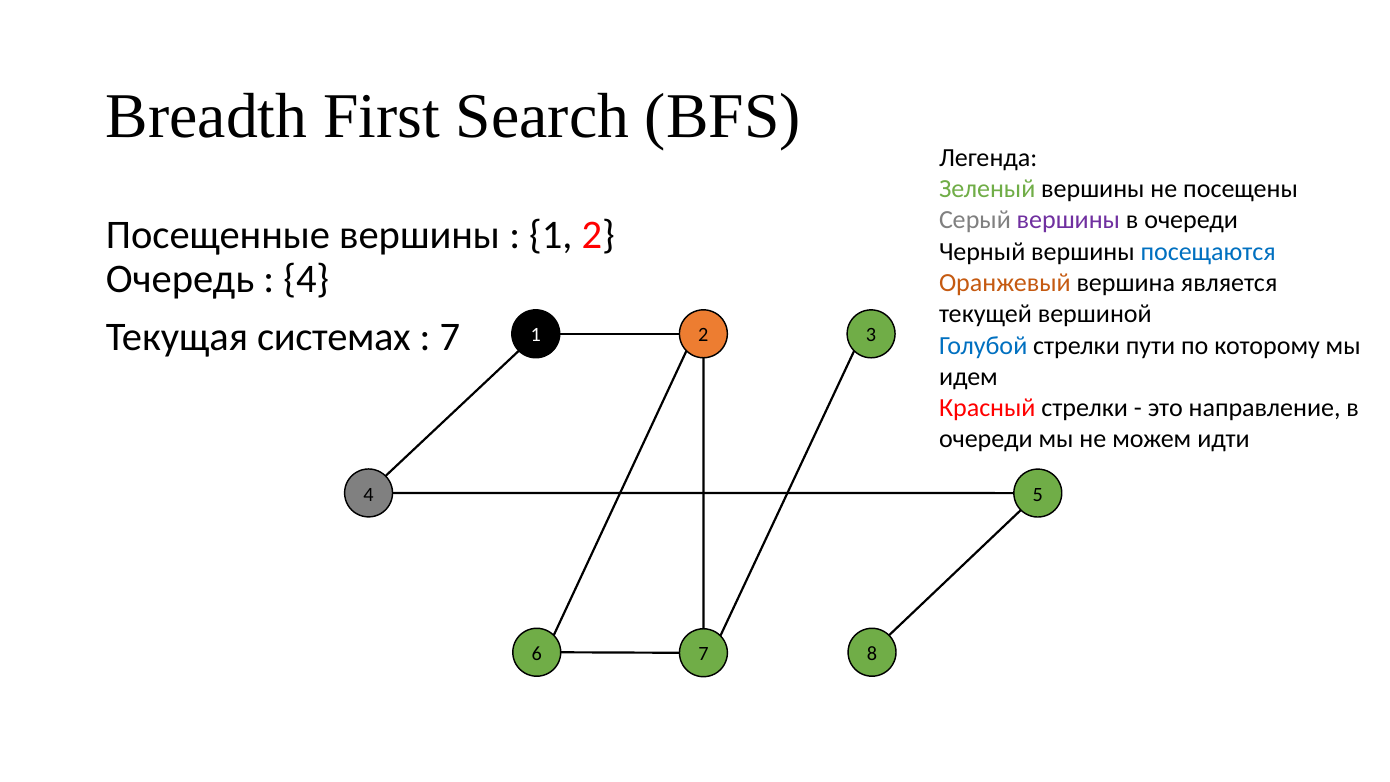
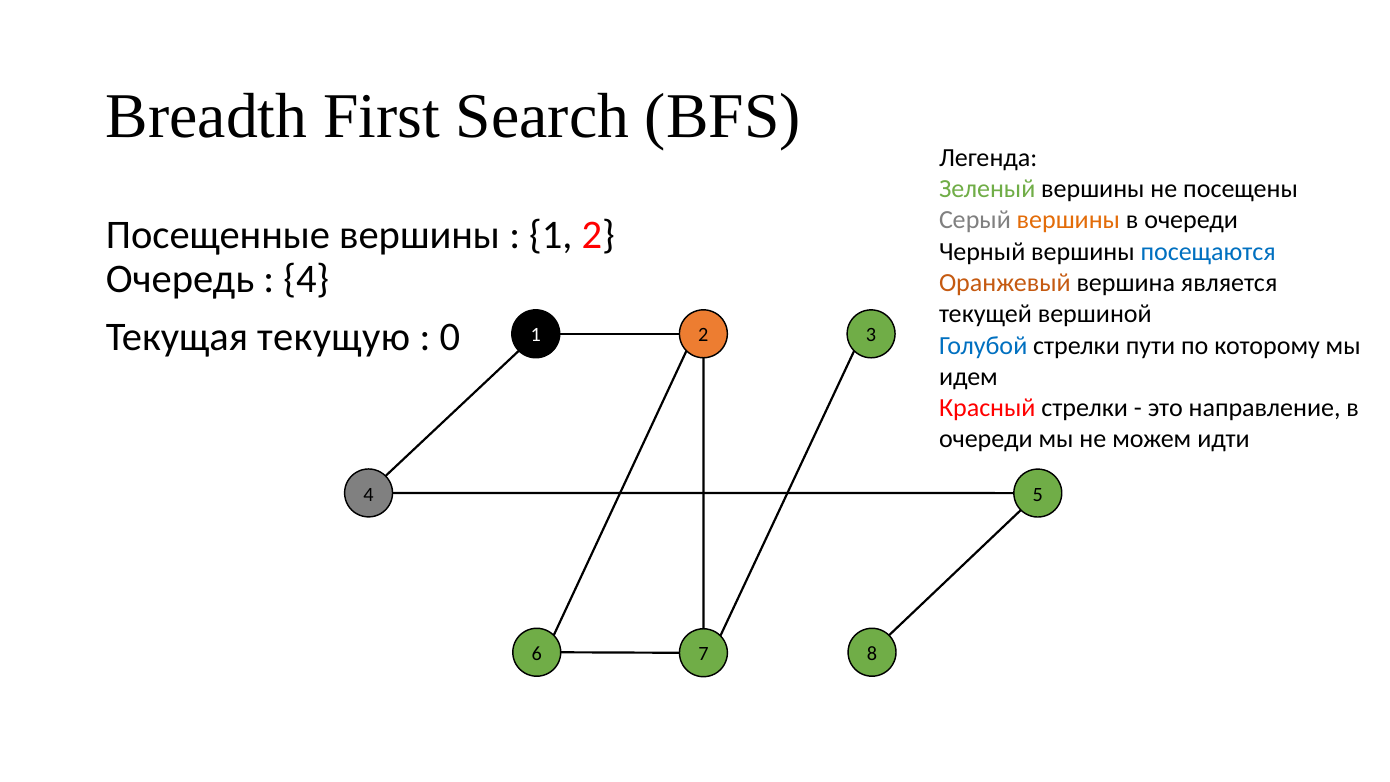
вершины at (1068, 220) colour: purple -> orange
системах: системах -> текущую
7 at (450, 337): 7 -> 0
